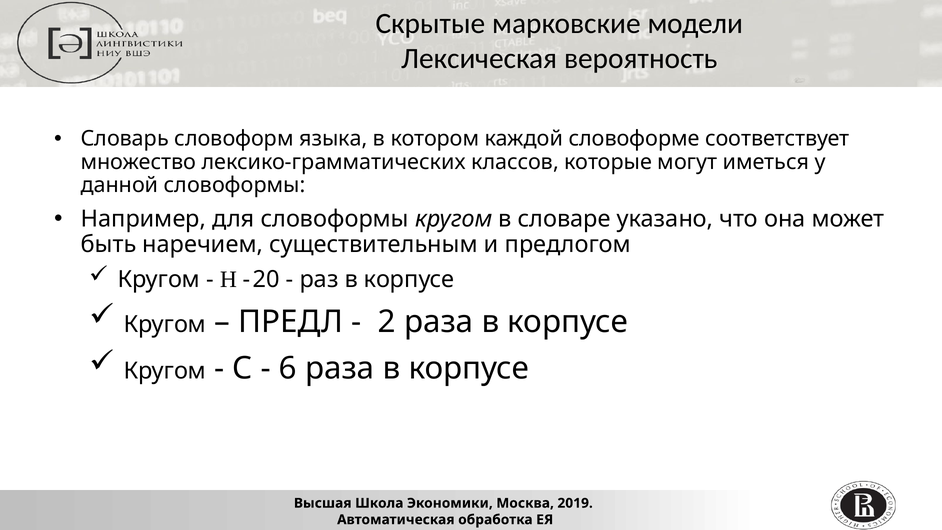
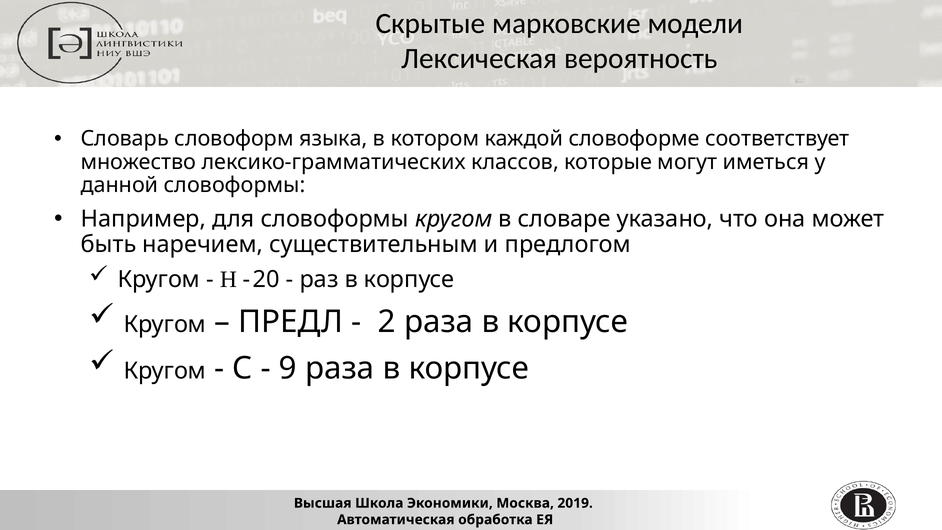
6: 6 -> 9
